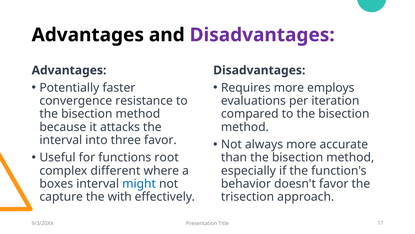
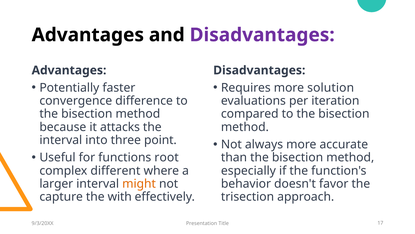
employs: employs -> solution
resistance: resistance -> difference
three favor: favor -> point
boxes: boxes -> larger
might colour: blue -> orange
